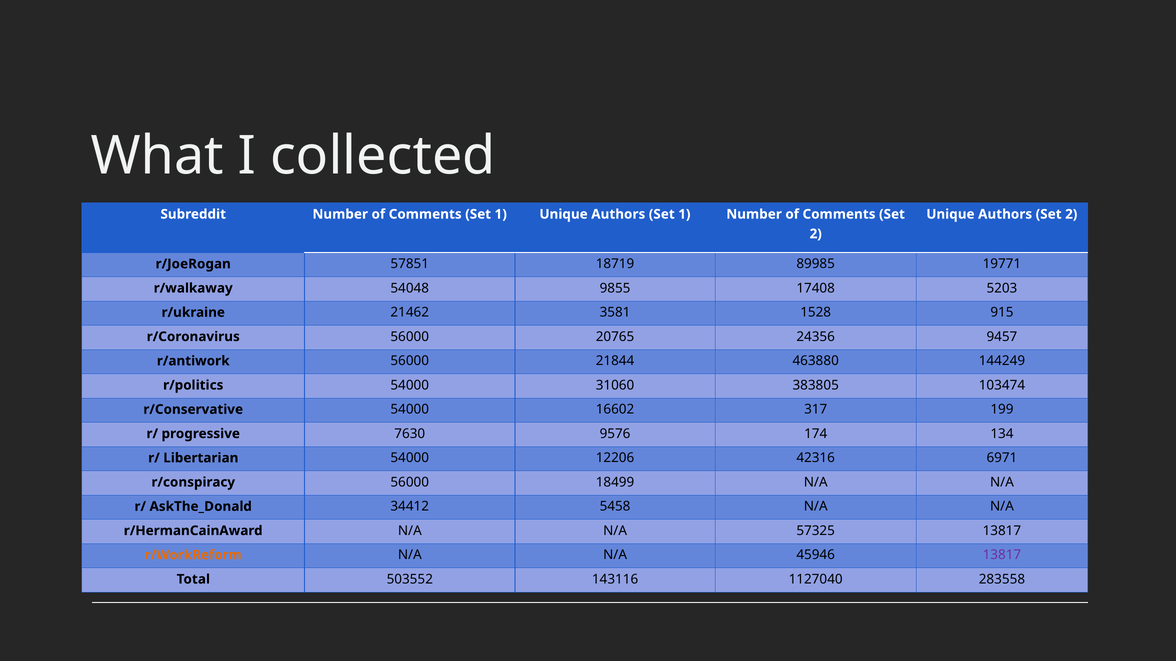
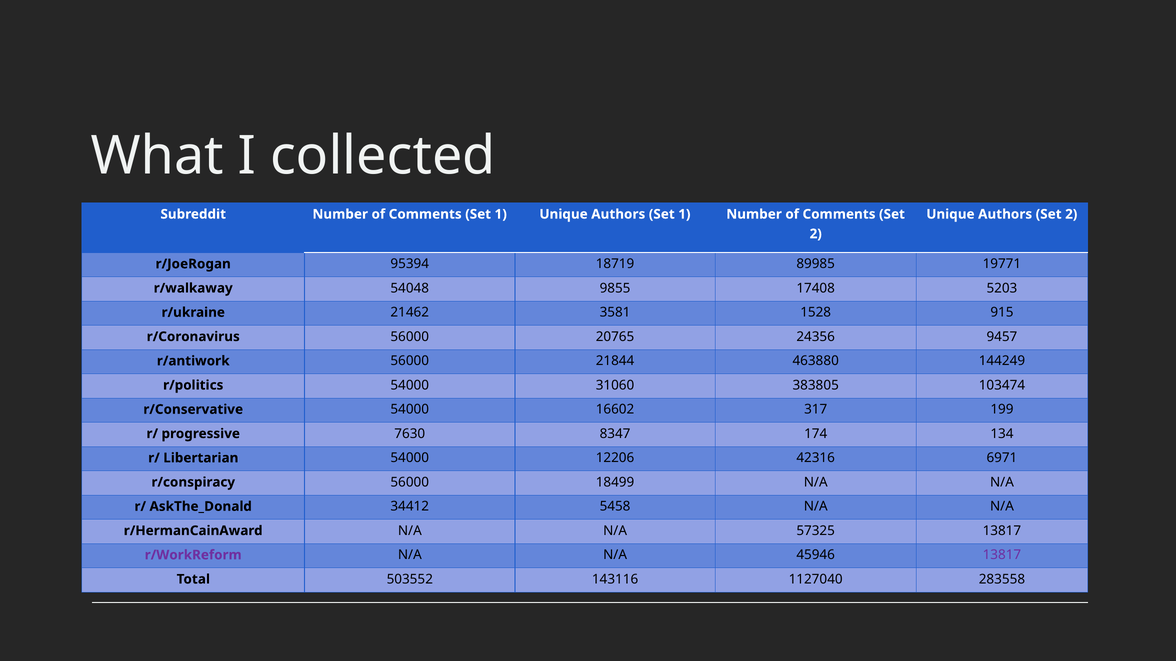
57851: 57851 -> 95394
9576: 9576 -> 8347
r/WorkReform colour: orange -> purple
